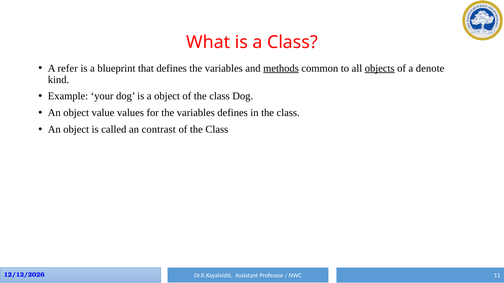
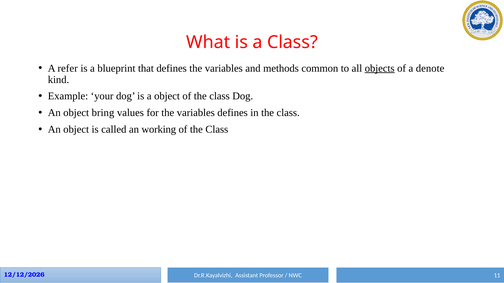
methods underline: present -> none
value: value -> bring
contrast: contrast -> working
